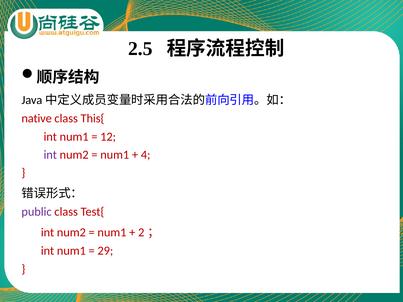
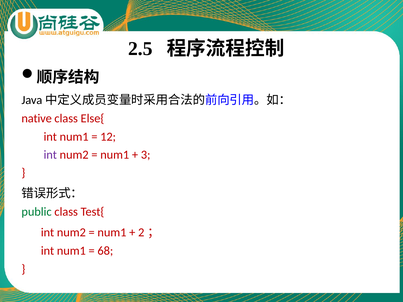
This{: This{ -> Else{
4: 4 -> 3
public colour: purple -> green
29: 29 -> 68
